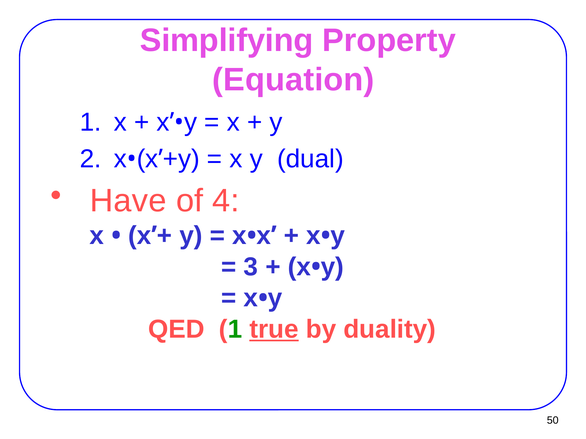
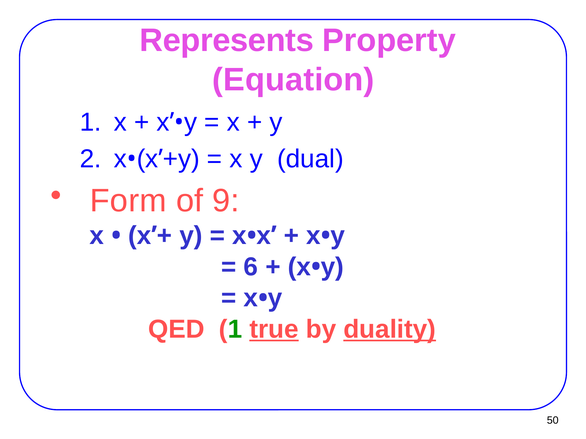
Simplifying: Simplifying -> Represents
Have: Have -> Form
4: 4 -> 9
3: 3 -> 6
duality underline: none -> present
